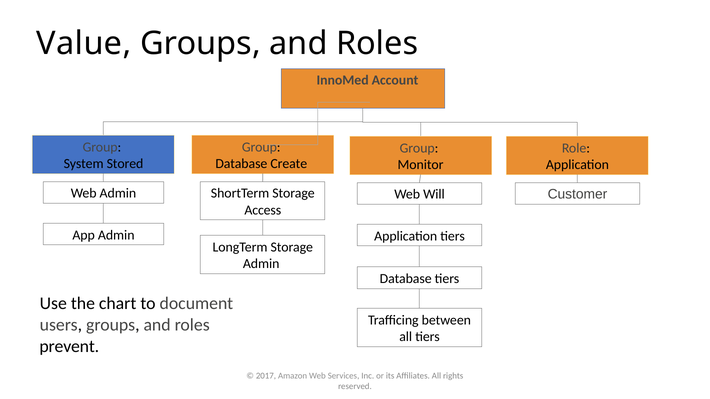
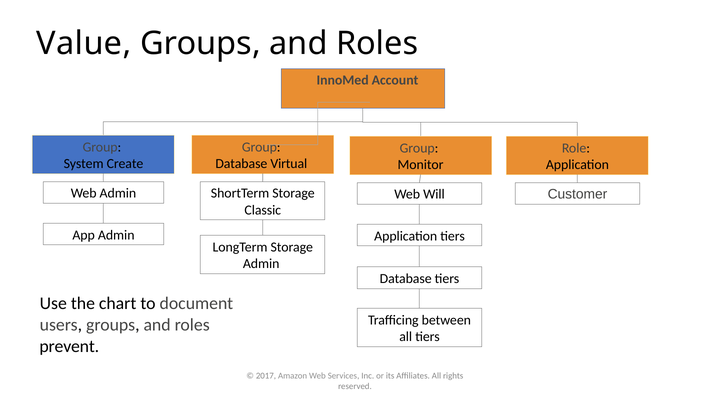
Stored: Stored -> Create
Create: Create -> Virtual
Access: Access -> Classic
